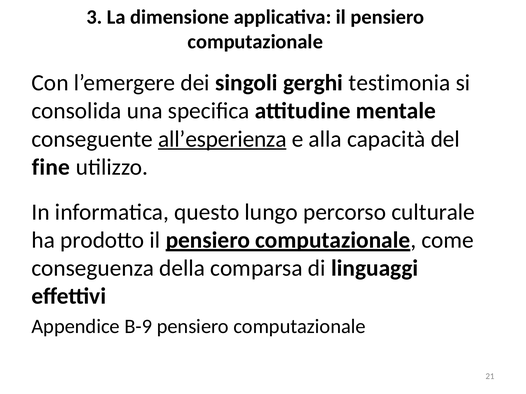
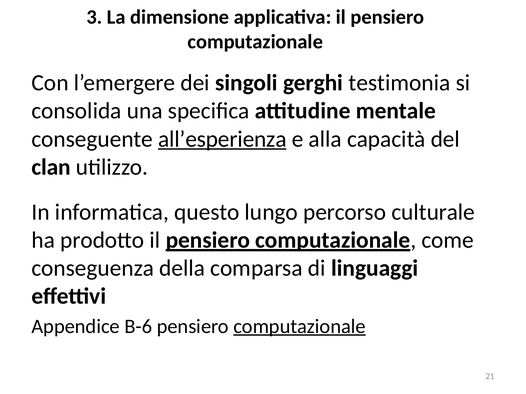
fine: fine -> clan
B-9: B-9 -> B-6
computazionale at (300, 327) underline: none -> present
